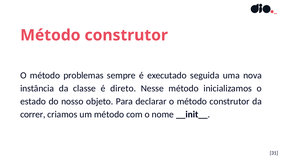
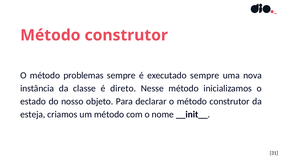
executado seguida: seguida -> sempre
correr: correr -> esteja
